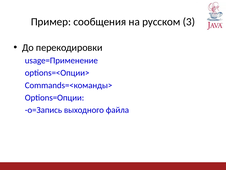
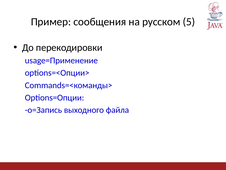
3: 3 -> 5
